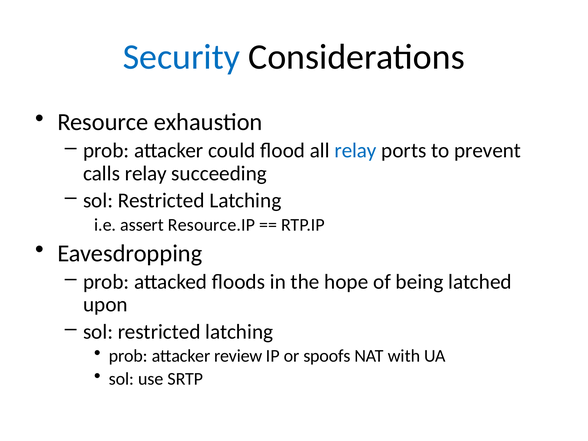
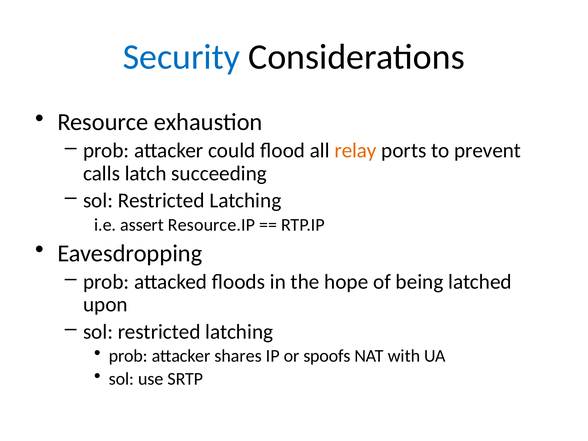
relay at (356, 151) colour: blue -> orange
calls relay: relay -> latch
review: review -> shares
